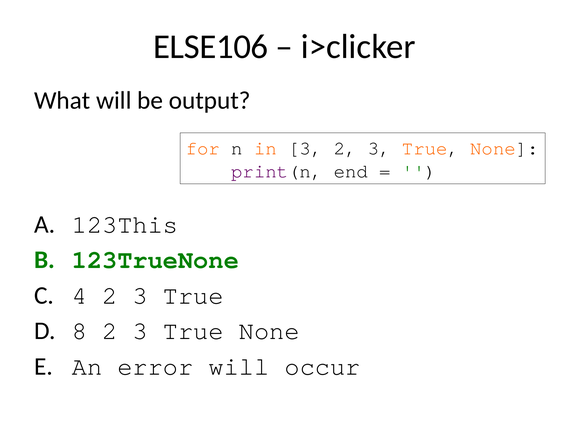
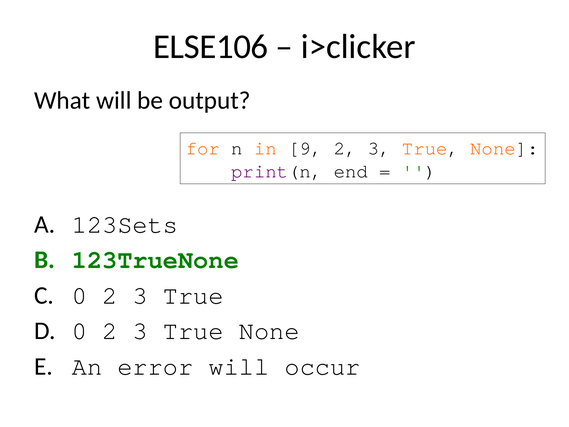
in 3: 3 -> 9
123This: 123This -> 123Sets
4 at (79, 295): 4 -> 0
8 at (79, 331): 8 -> 0
